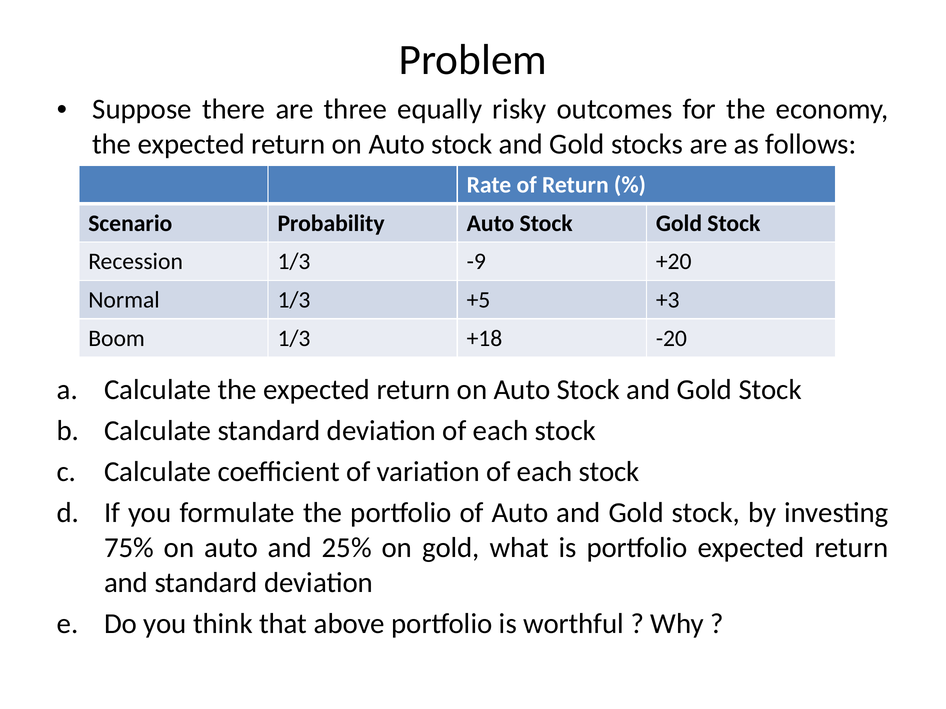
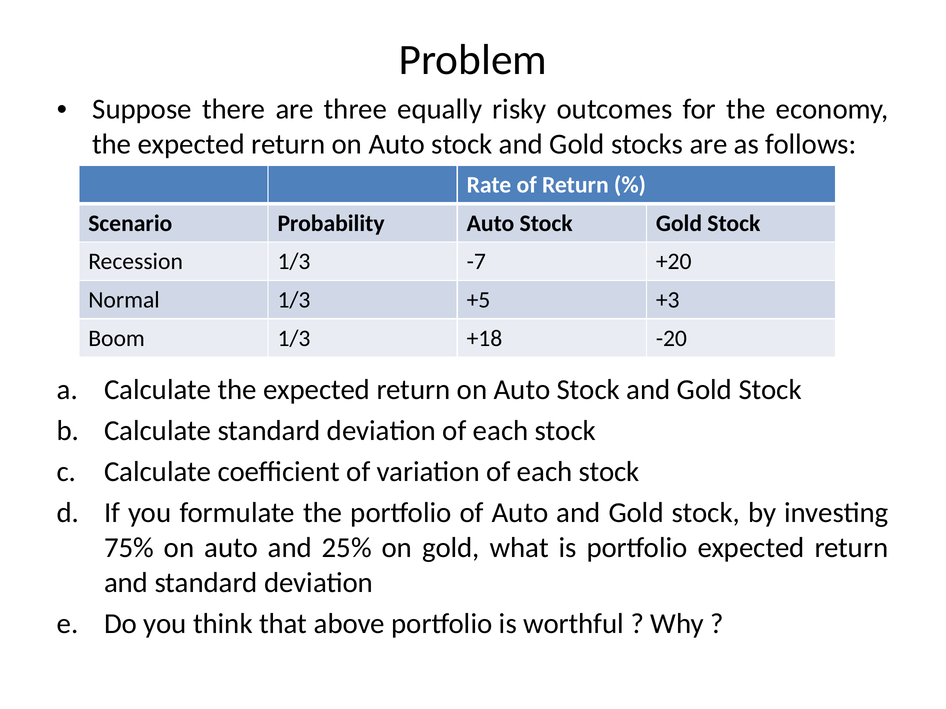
-9: -9 -> -7
